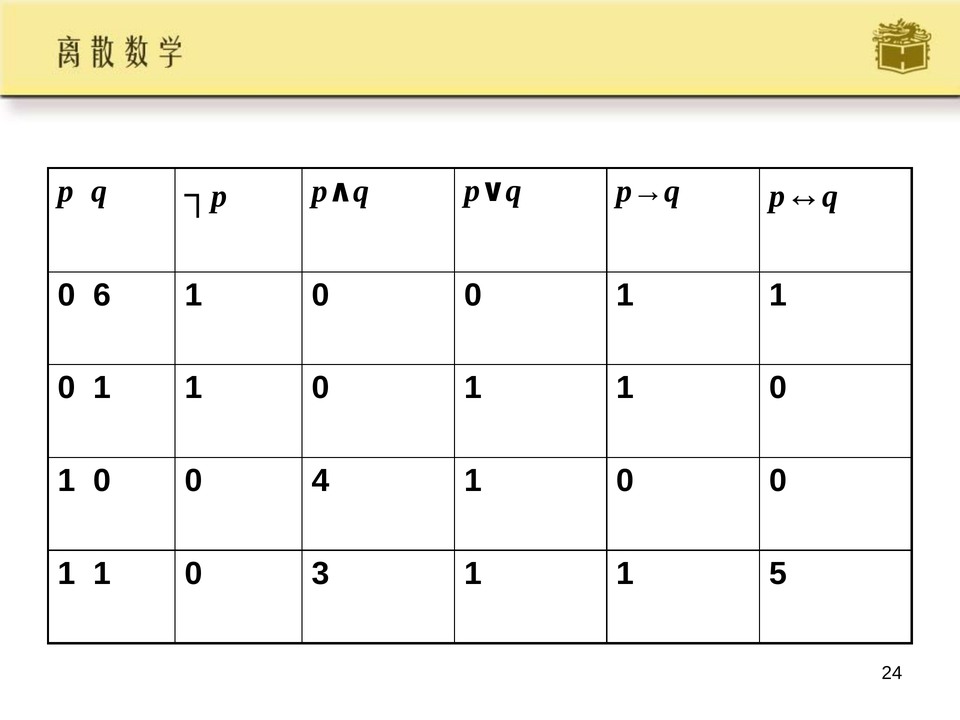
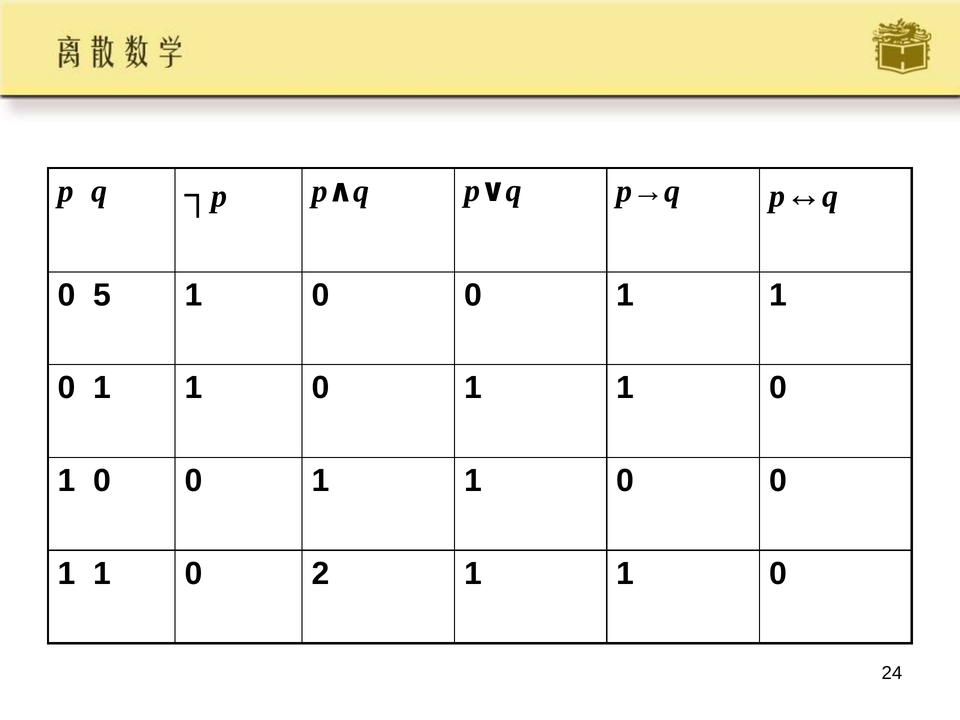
6: 6 -> 5
4 at (320, 481): 4 -> 1
3: 3 -> 2
5 at (778, 573): 5 -> 0
